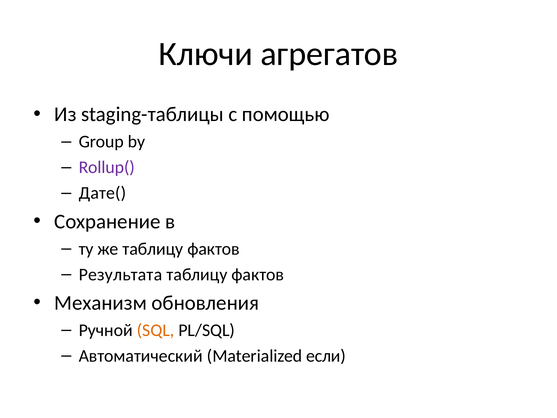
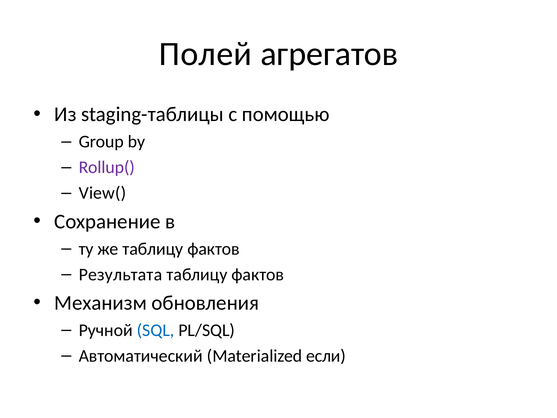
Ключи: Ключи -> Полей
Дате(: Дате( -> View(
SQL colour: orange -> blue
